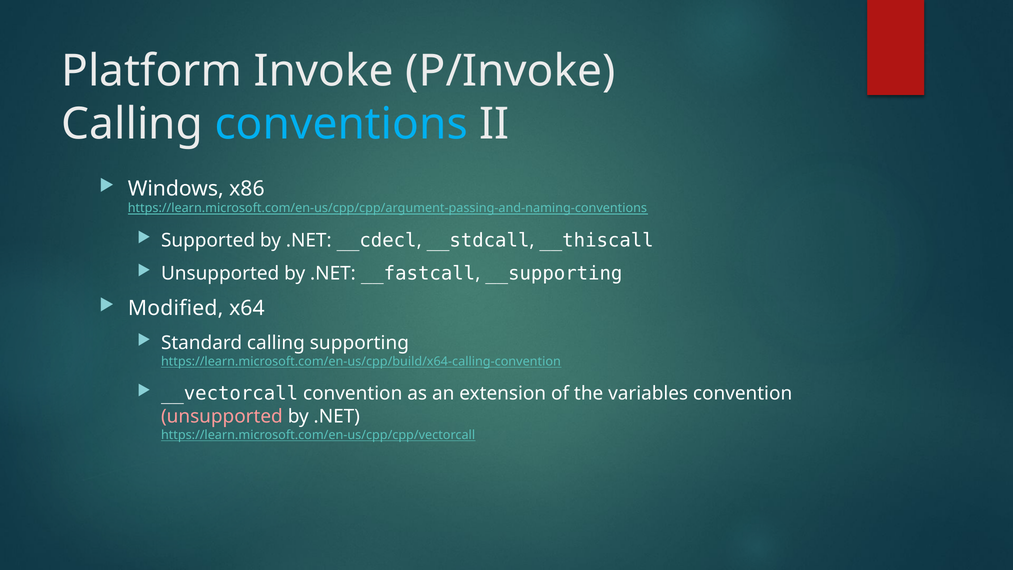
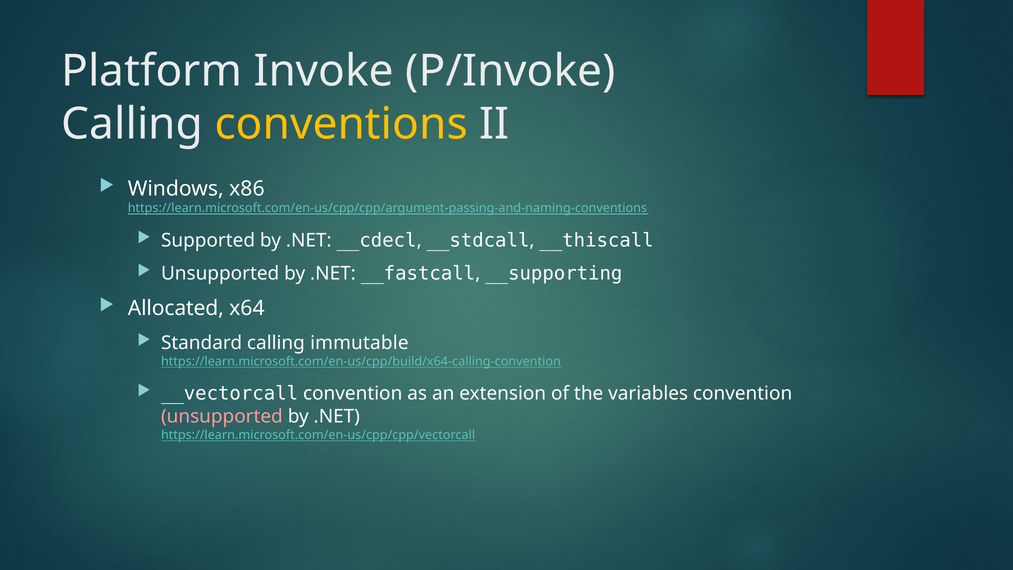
conventions colour: light blue -> yellow
Modified: Modified -> Allocated
supporting: supporting -> immutable
